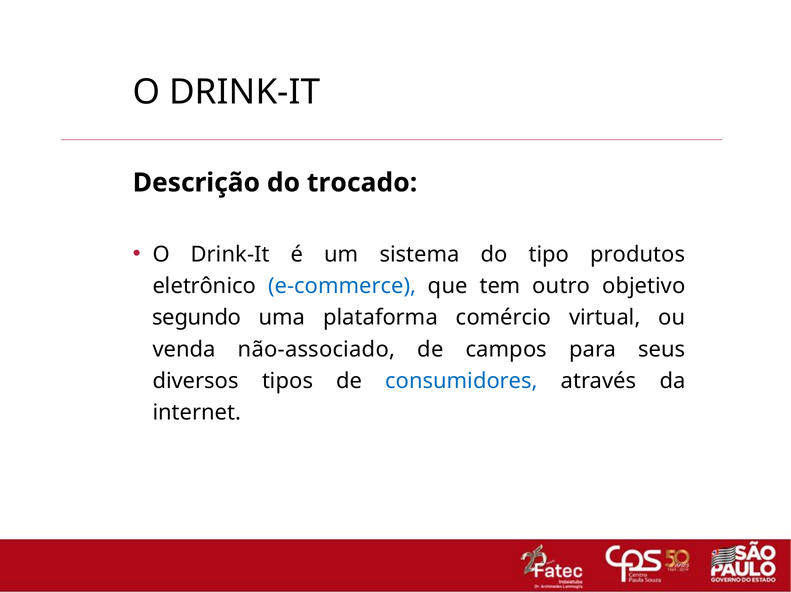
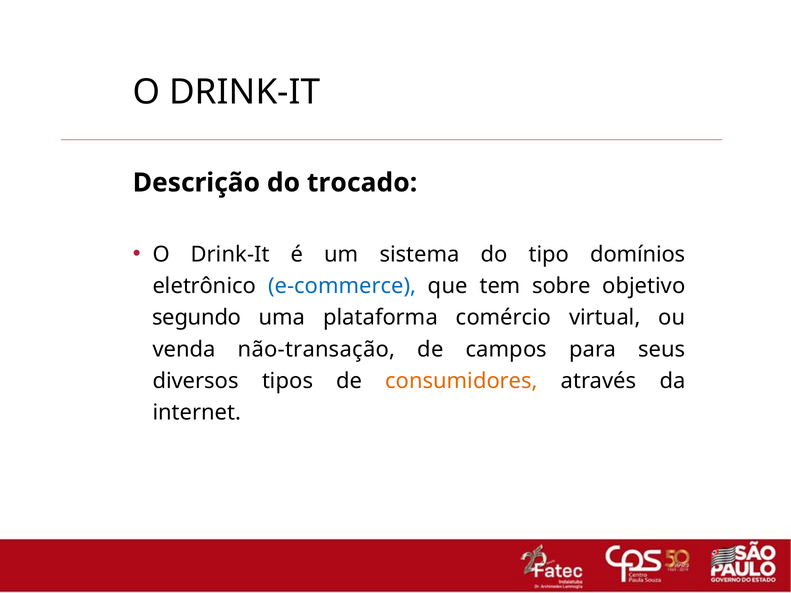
produtos: produtos -> domínios
outro: outro -> sobre
não-associado: não-associado -> não-transação
consumidores colour: blue -> orange
